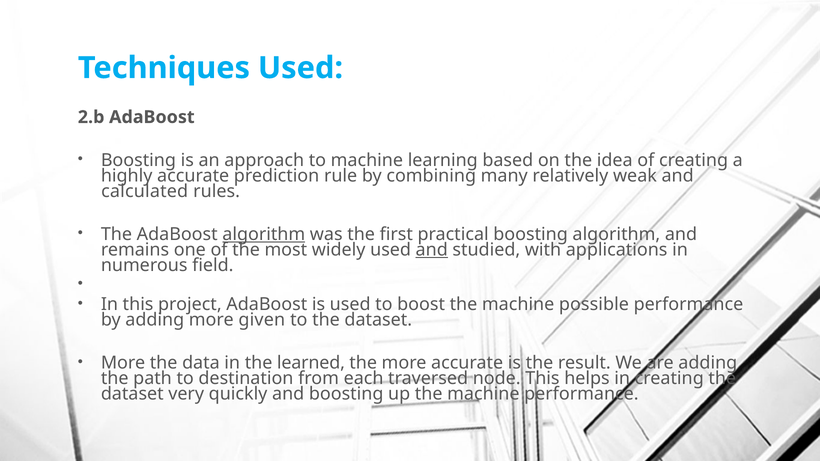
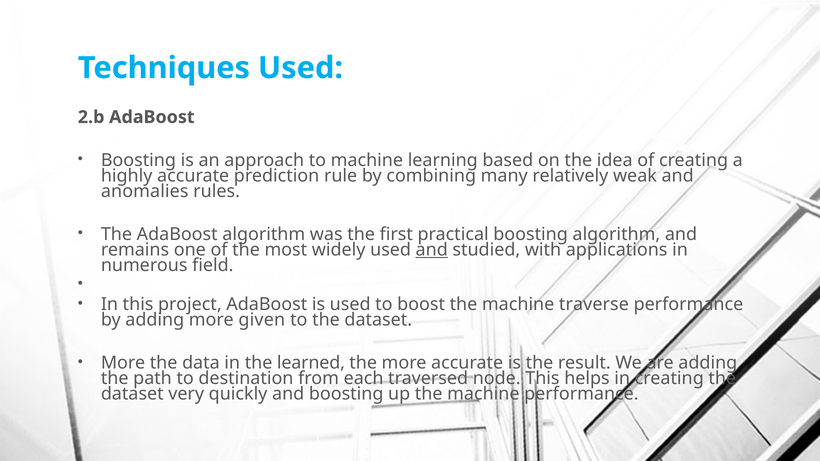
calculated: calculated -> anomalies
algorithm at (264, 234) underline: present -> none
possible: possible -> traverse
